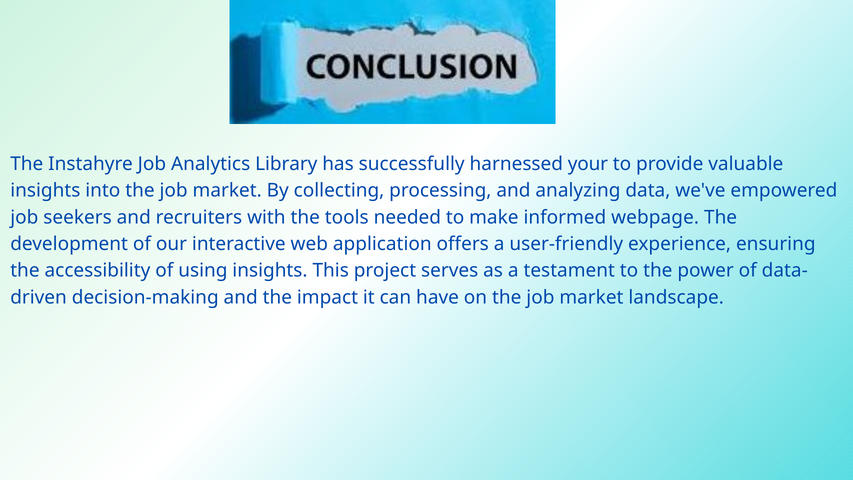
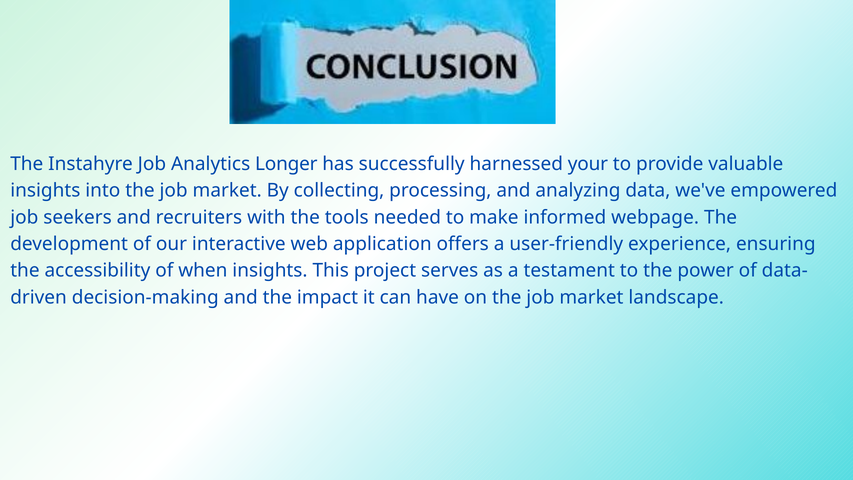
Library: Library -> Longer
using: using -> when
